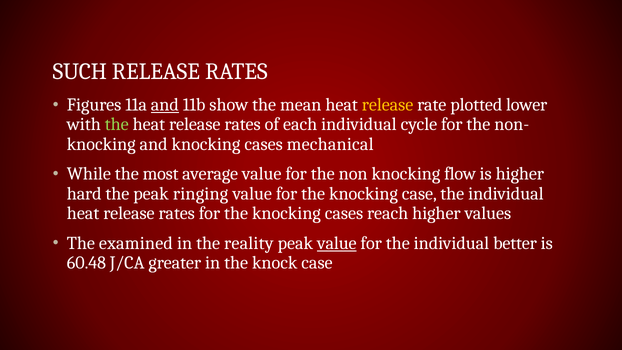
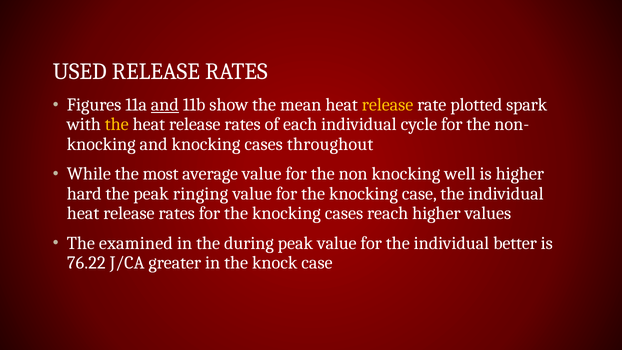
SUCH: SUCH -> USED
lower: lower -> spark
the at (117, 124) colour: light green -> yellow
mechanical: mechanical -> throughout
flow: flow -> well
reality: reality -> during
value at (337, 243) underline: present -> none
60.48: 60.48 -> 76.22
